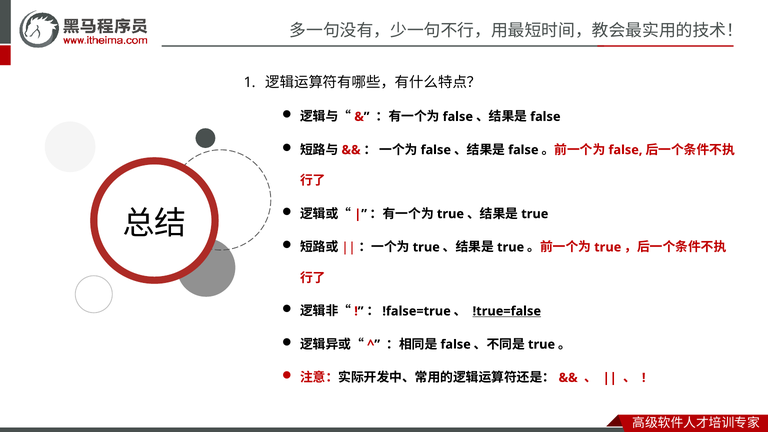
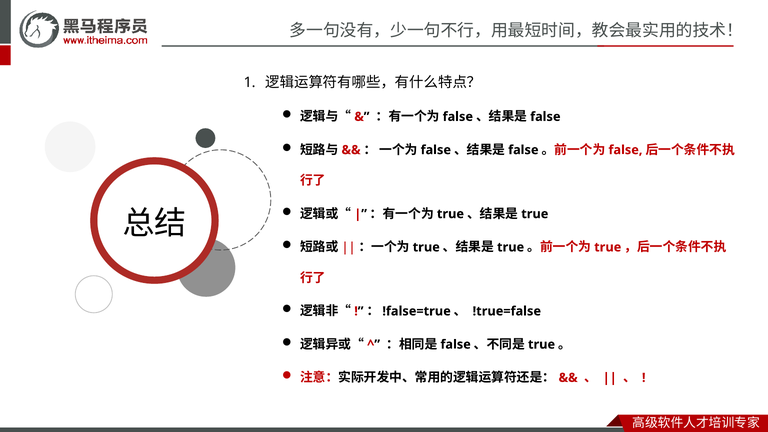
!true=false underline: present -> none
